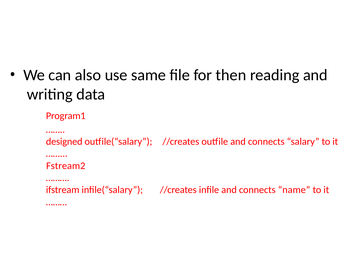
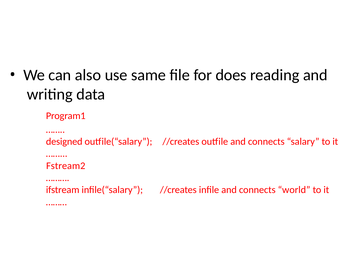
then: then -> does
name: name -> world
